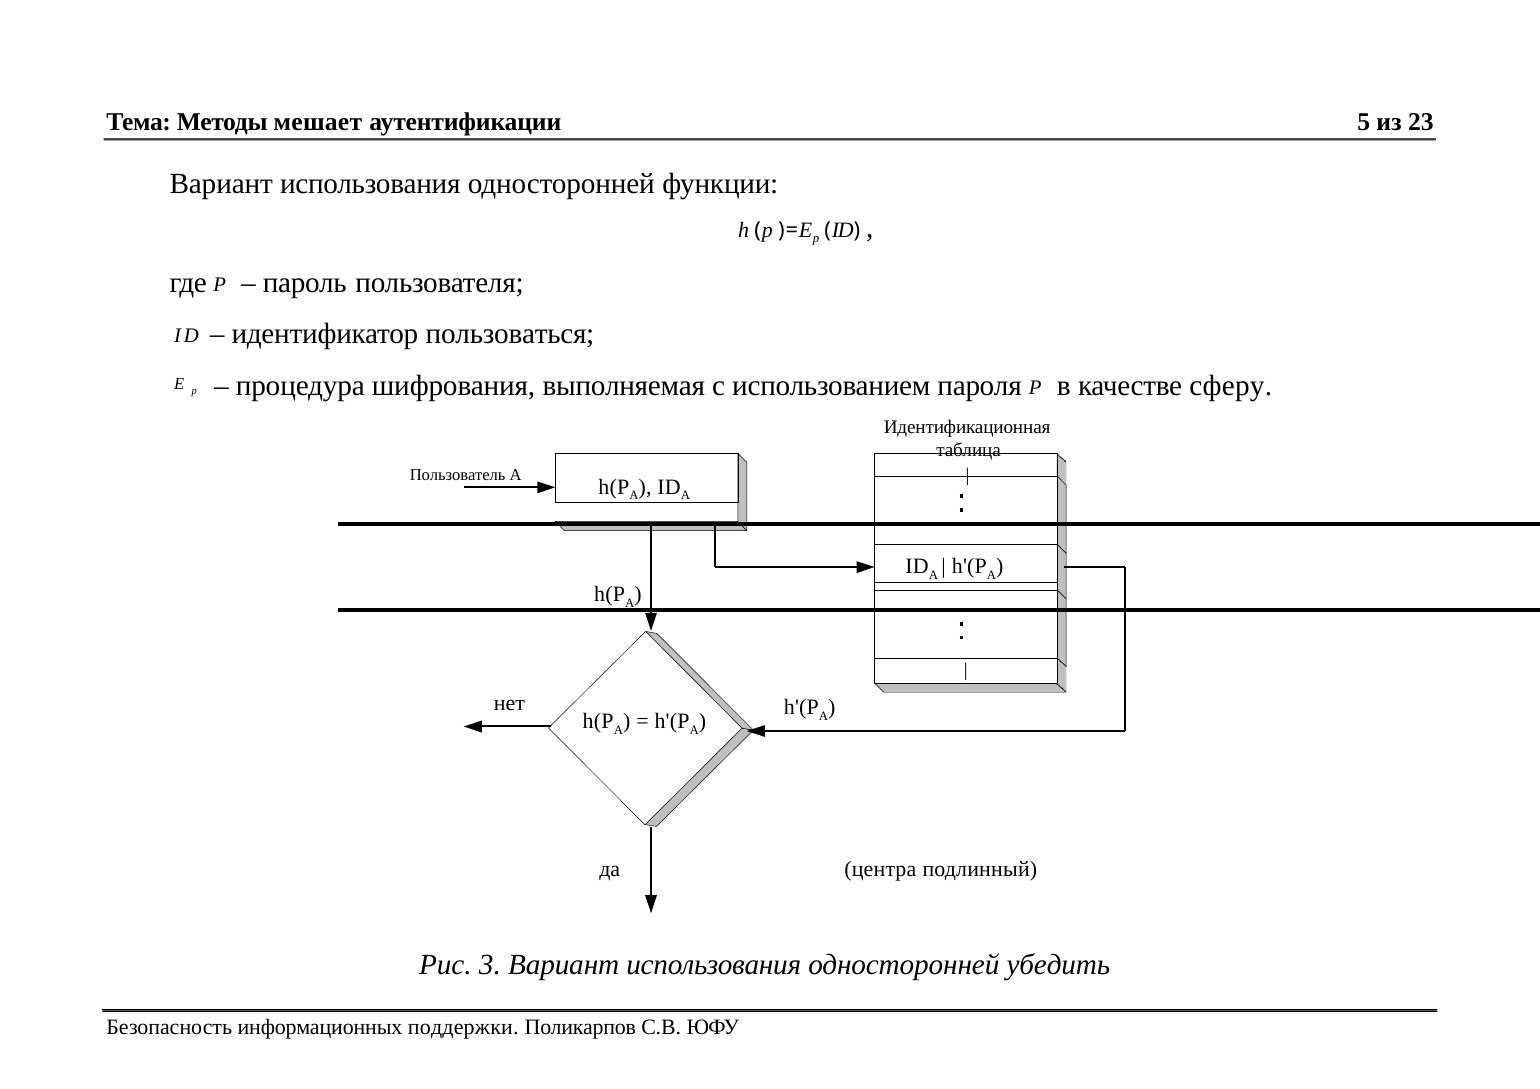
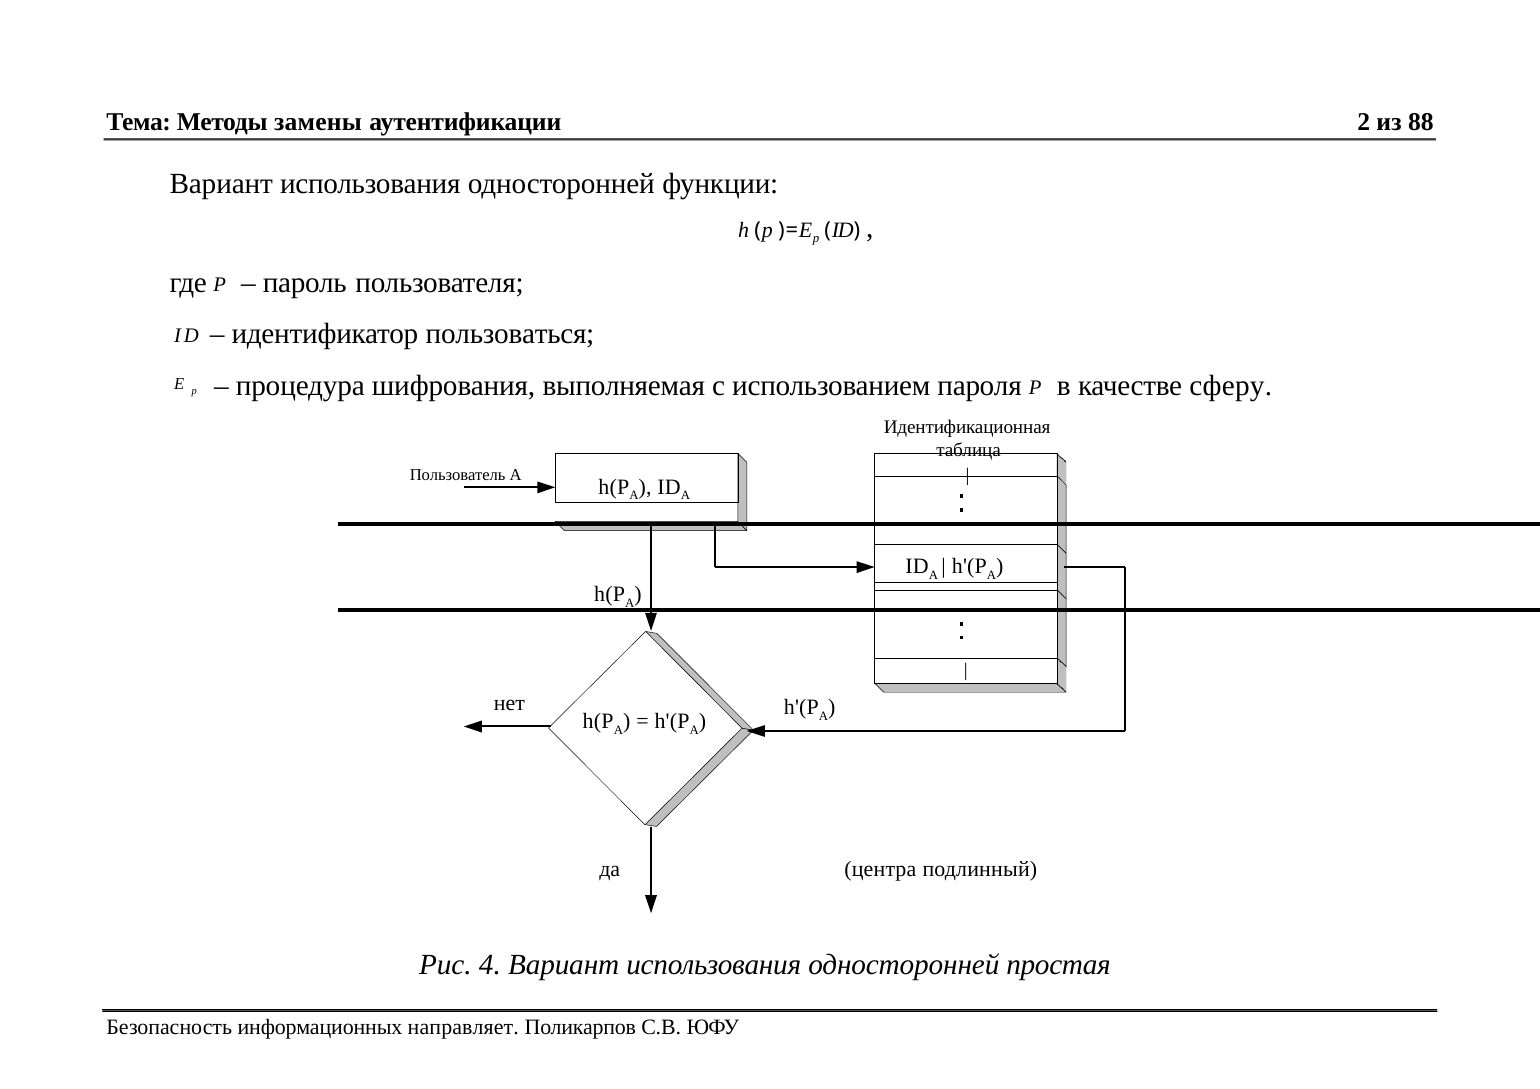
мешает: мешает -> замены
5: 5 -> 2
23: 23 -> 88
3: 3 -> 4
убедить: убедить -> простая
поддержки: поддержки -> направляет
